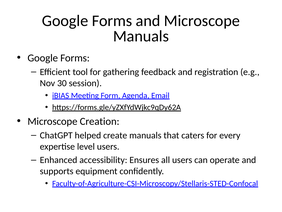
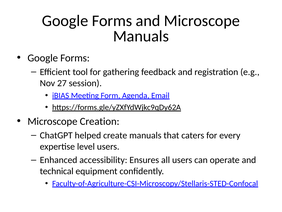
30: 30 -> 27
supports: supports -> technical
